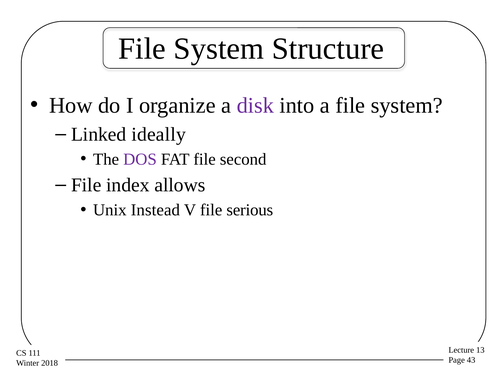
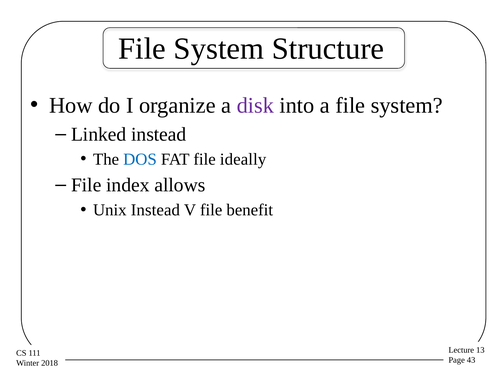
Linked ideally: ideally -> instead
DOS colour: purple -> blue
second: second -> ideally
serious: serious -> benefit
